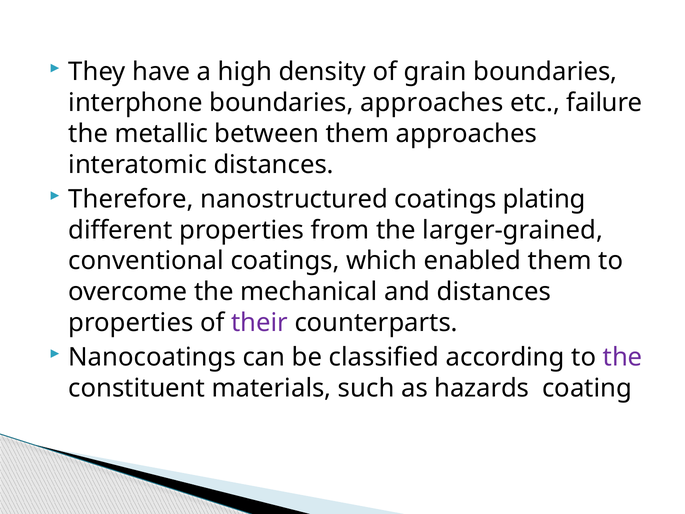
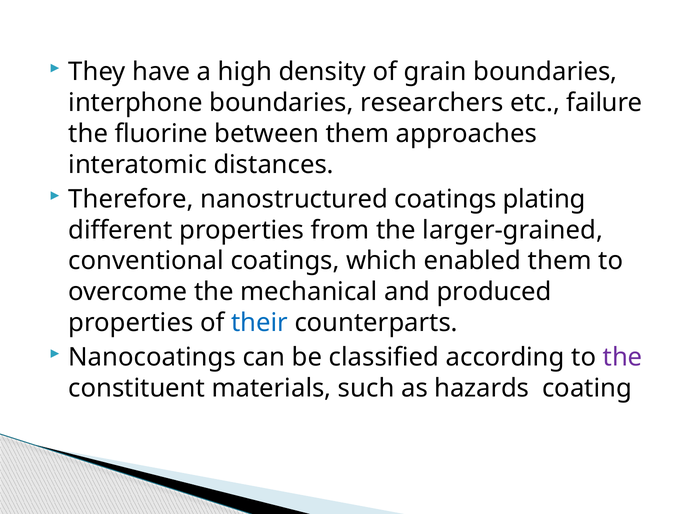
boundaries approaches: approaches -> researchers
metallic: metallic -> fluorine
and distances: distances -> produced
their colour: purple -> blue
